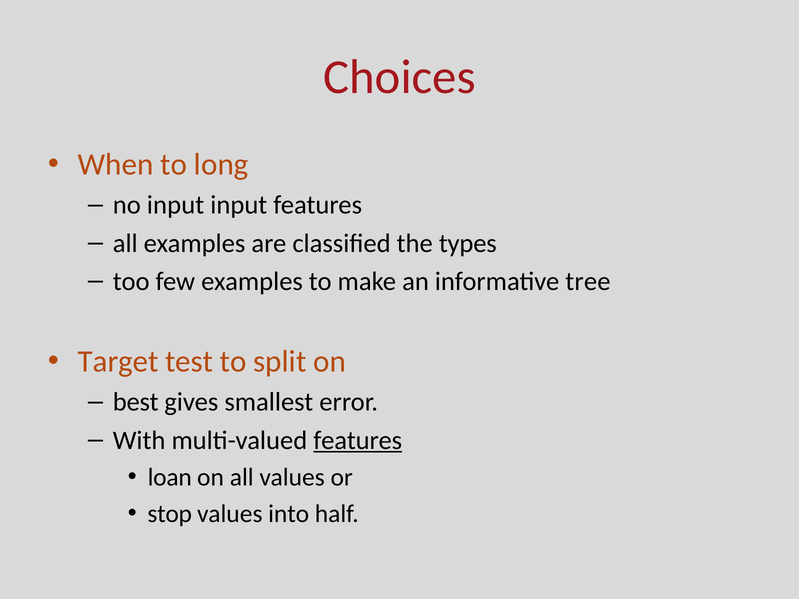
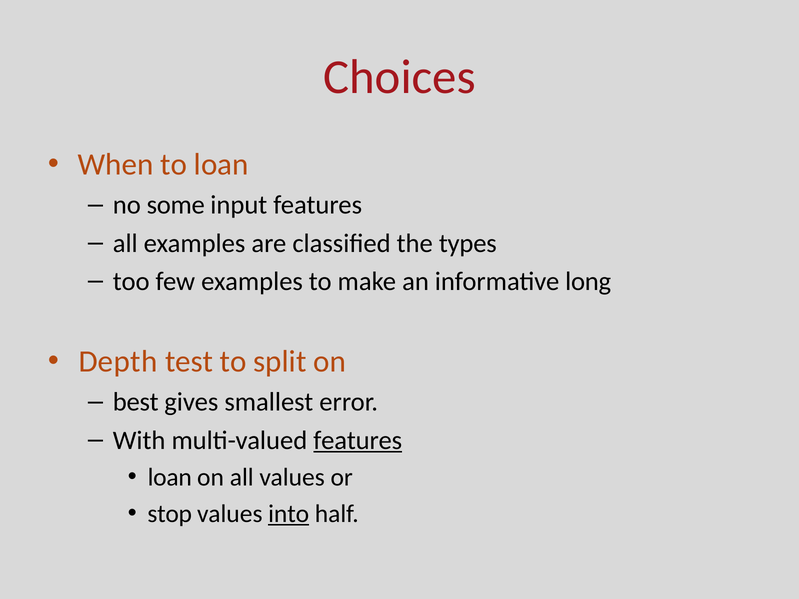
to long: long -> loan
no input: input -> some
tree: tree -> long
Target: Target -> Depth
into underline: none -> present
